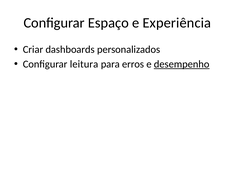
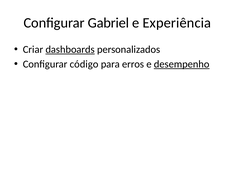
Espaço: Espaço -> Gabriel
dashboards underline: none -> present
leitura: leitura -> código
